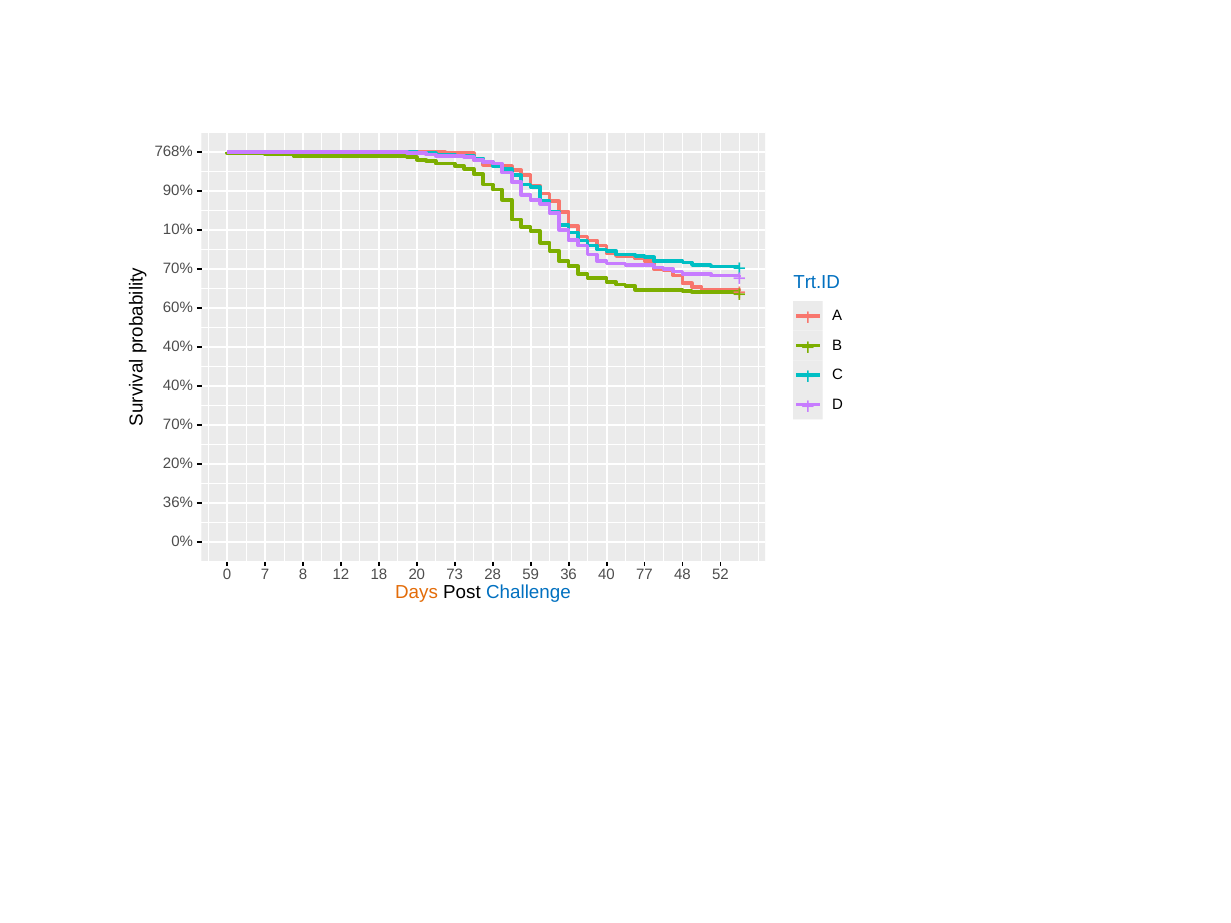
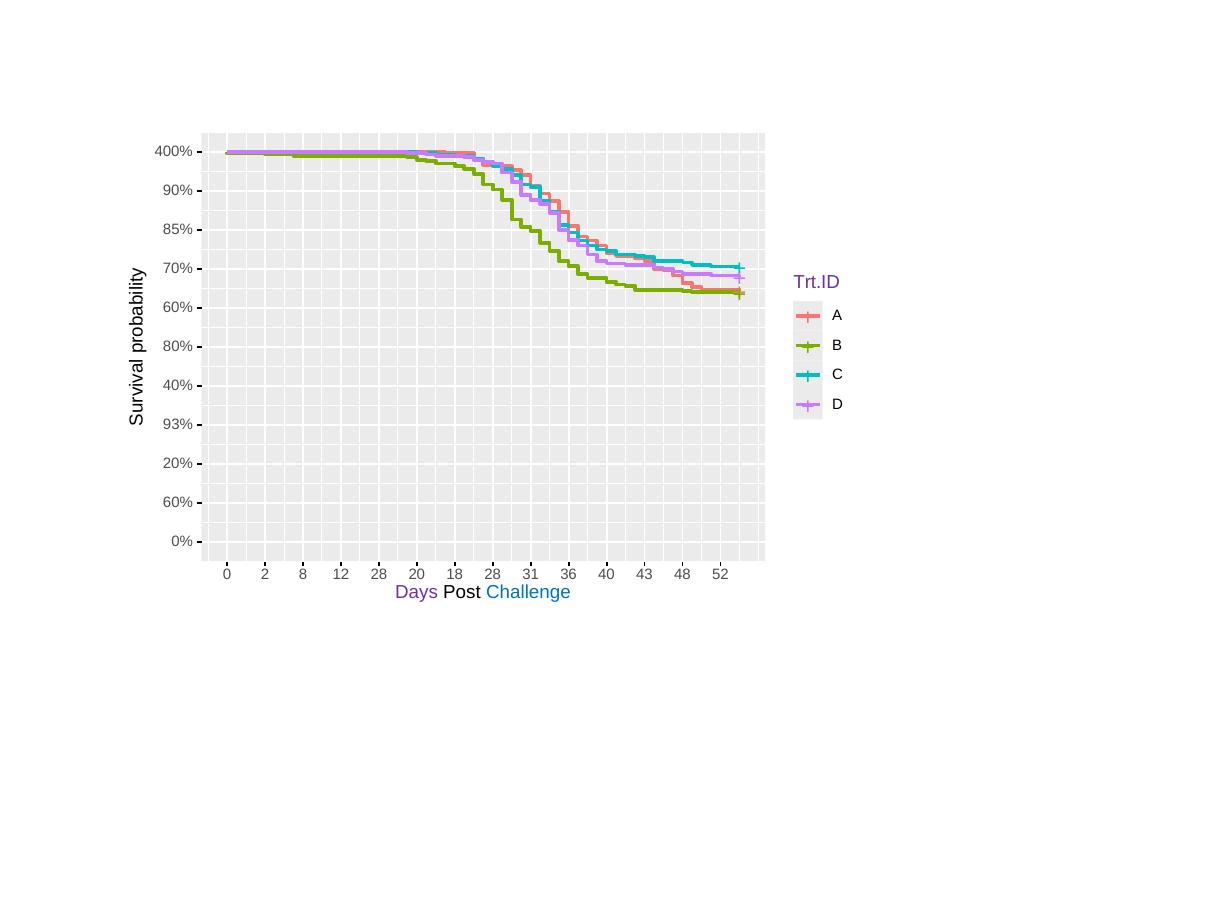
768%: 768% -> 400%
10%: 10% -> 85%
Trt.ID colour: blue -> purple
40% at (178, 346): 40% -> 80%
70% at (178, 424): 70% -> 93%
36% at (178, 502): 36% -> 60%
7: 7 -> 2
12 18: 18 -> 28
73: 73 -> 18
59: 59 -> 31
77: 77 -> 43
Days colour: orange -> purple
